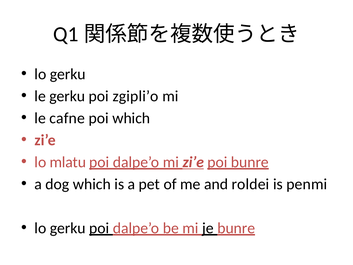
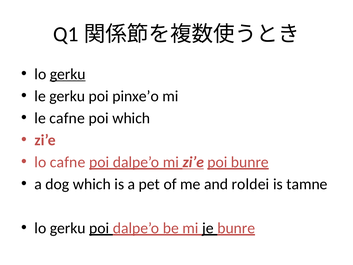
gerku at (68, 74) underline: none -> present
zgipli’o: zgipli’o -> pinxe’o
lo mlatu: mlatu -> cafne
penmi: penmi -> tamne
